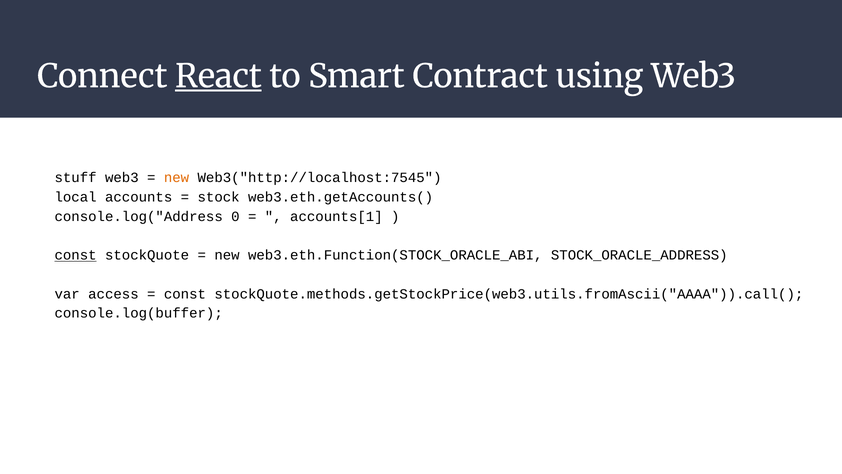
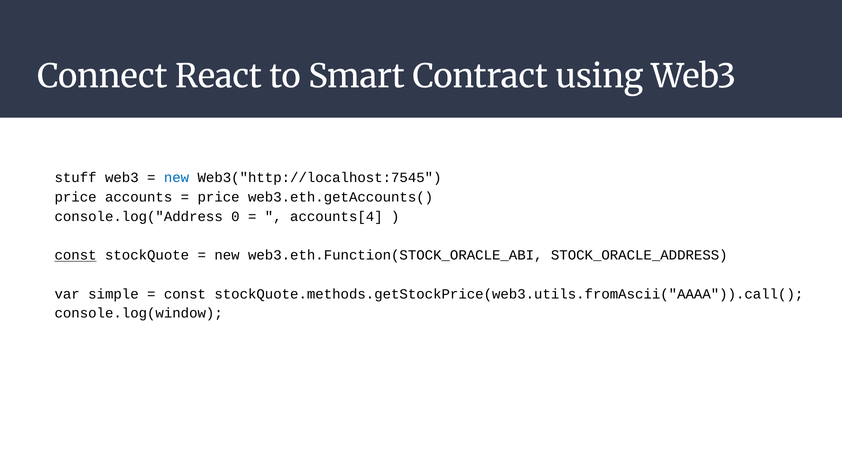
React underline: present -> none
new at (177, 178) colour: orange -> blue
local at (76, 197): local -> price
stock at (219, 197): stock -> price
accounts[1: accounts[1 -> accounts[4
access: access -> simple
console.log(buffer: console.log(buffer -> console.log(window
